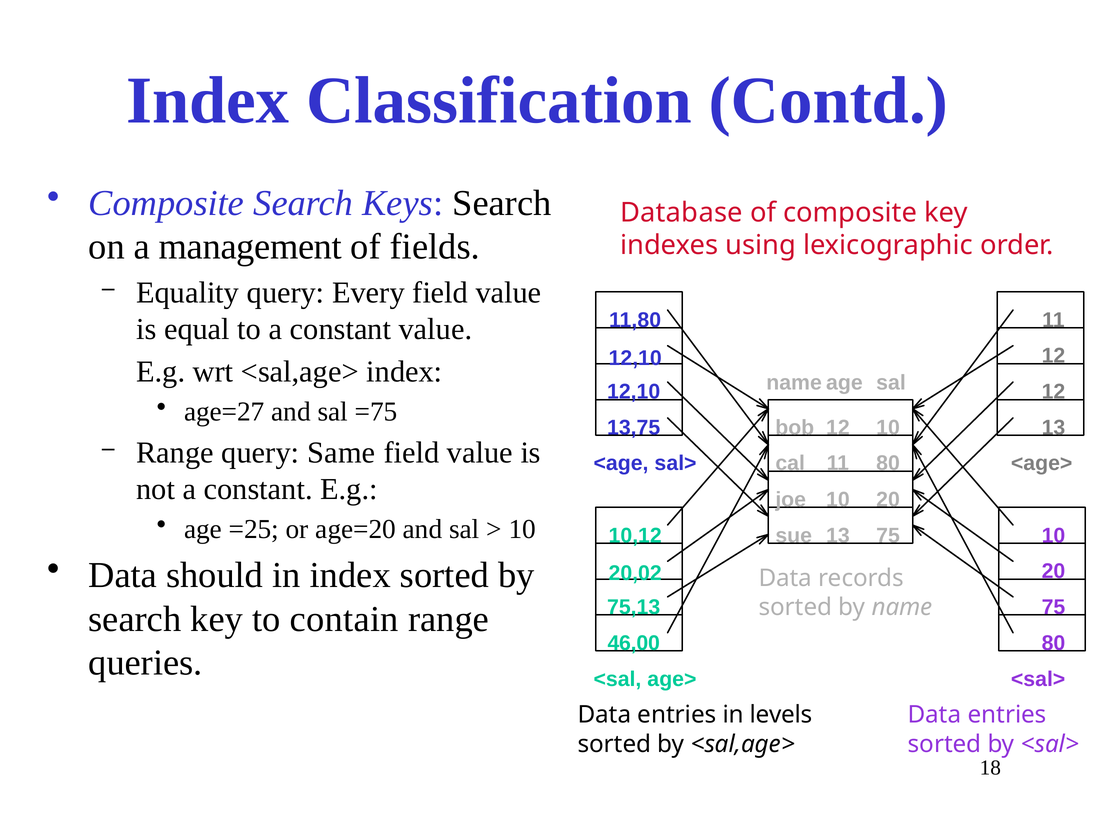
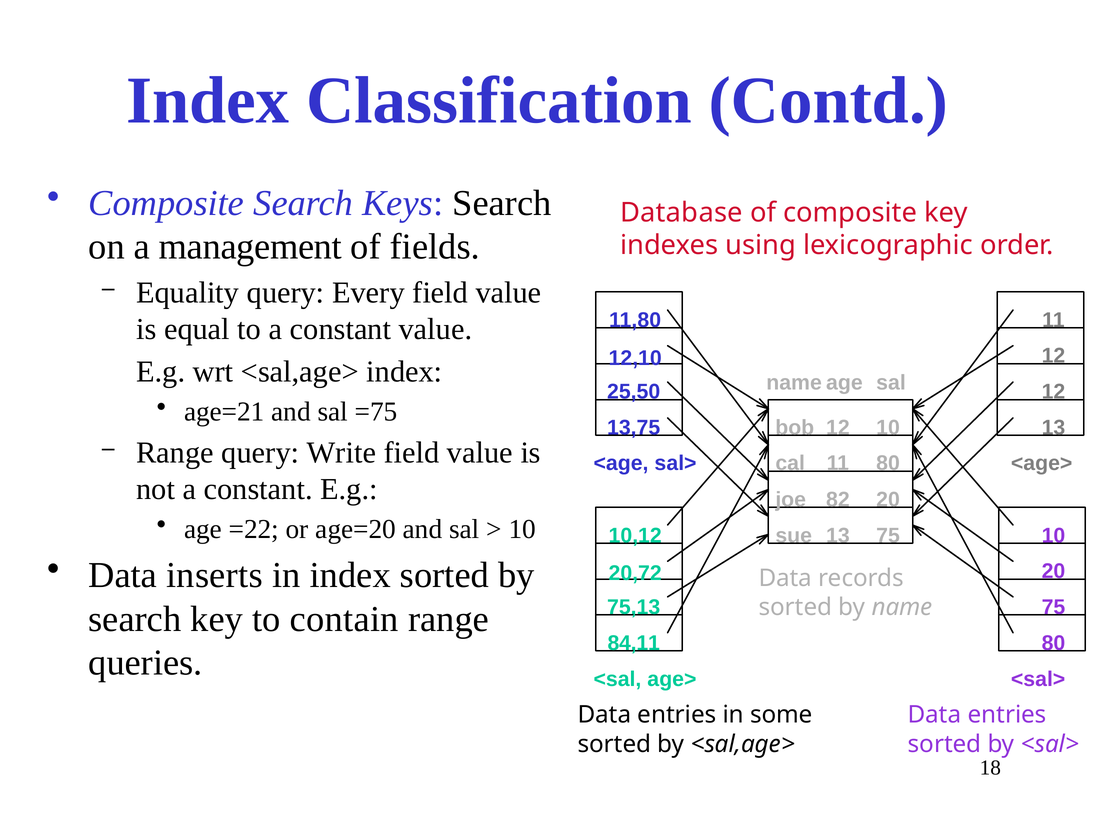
12,10 at (634, 392): 12,10 -> 25,50
age=27: age=27 -> age=21
Same: Same -> Write
joe 10: 10 -> 82
=25: =25 -> =22
should: should -> inserts
20,02: 20,02 -> 20,72
46,00: 46,00 -> 84,11
levels: levels -> some
